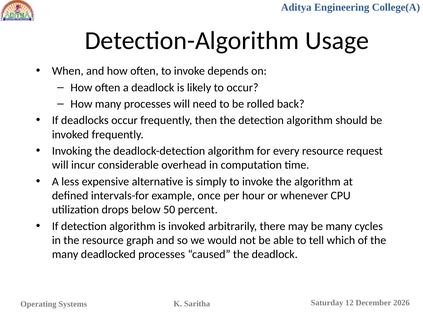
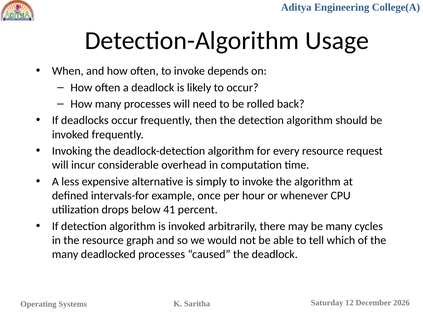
50: 50 -> 41
